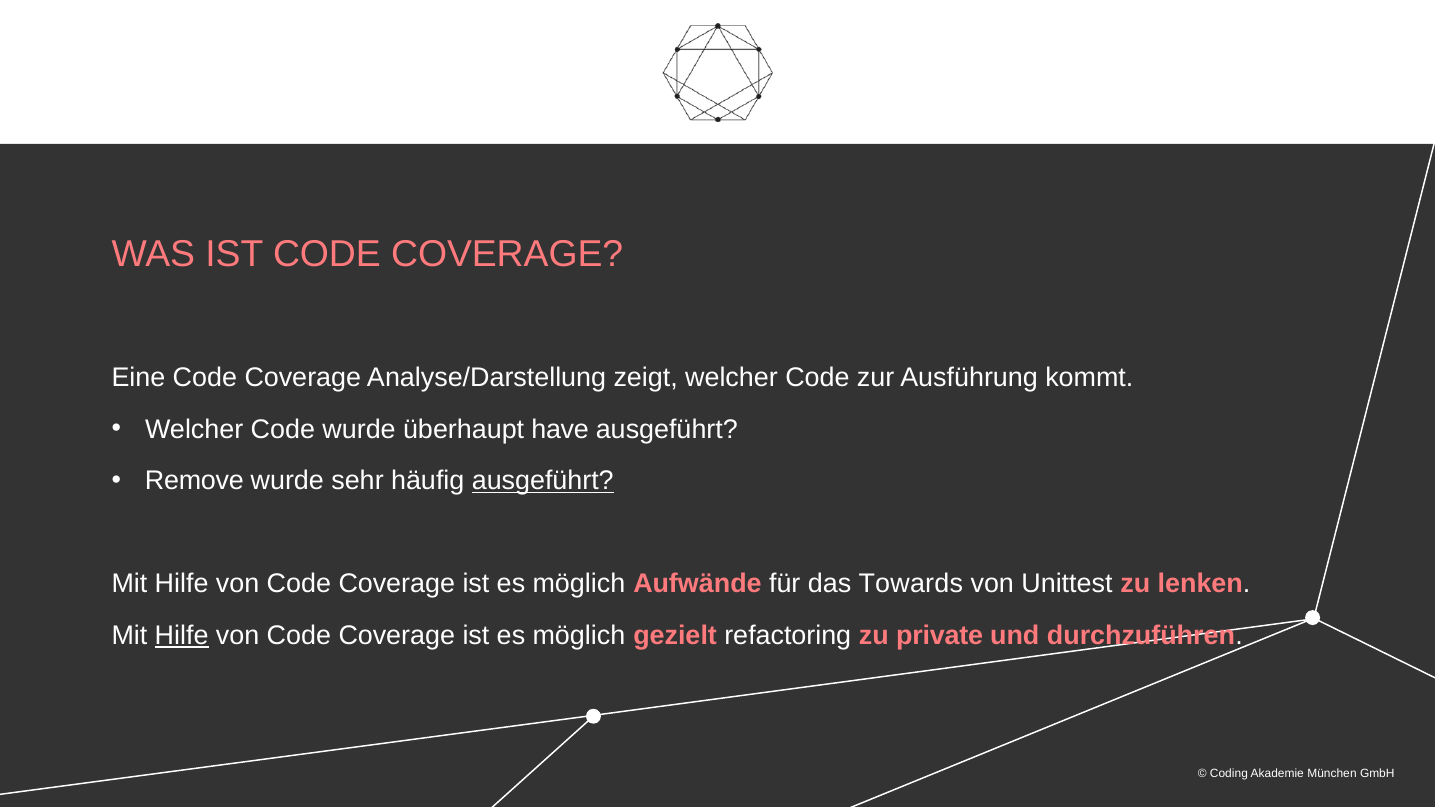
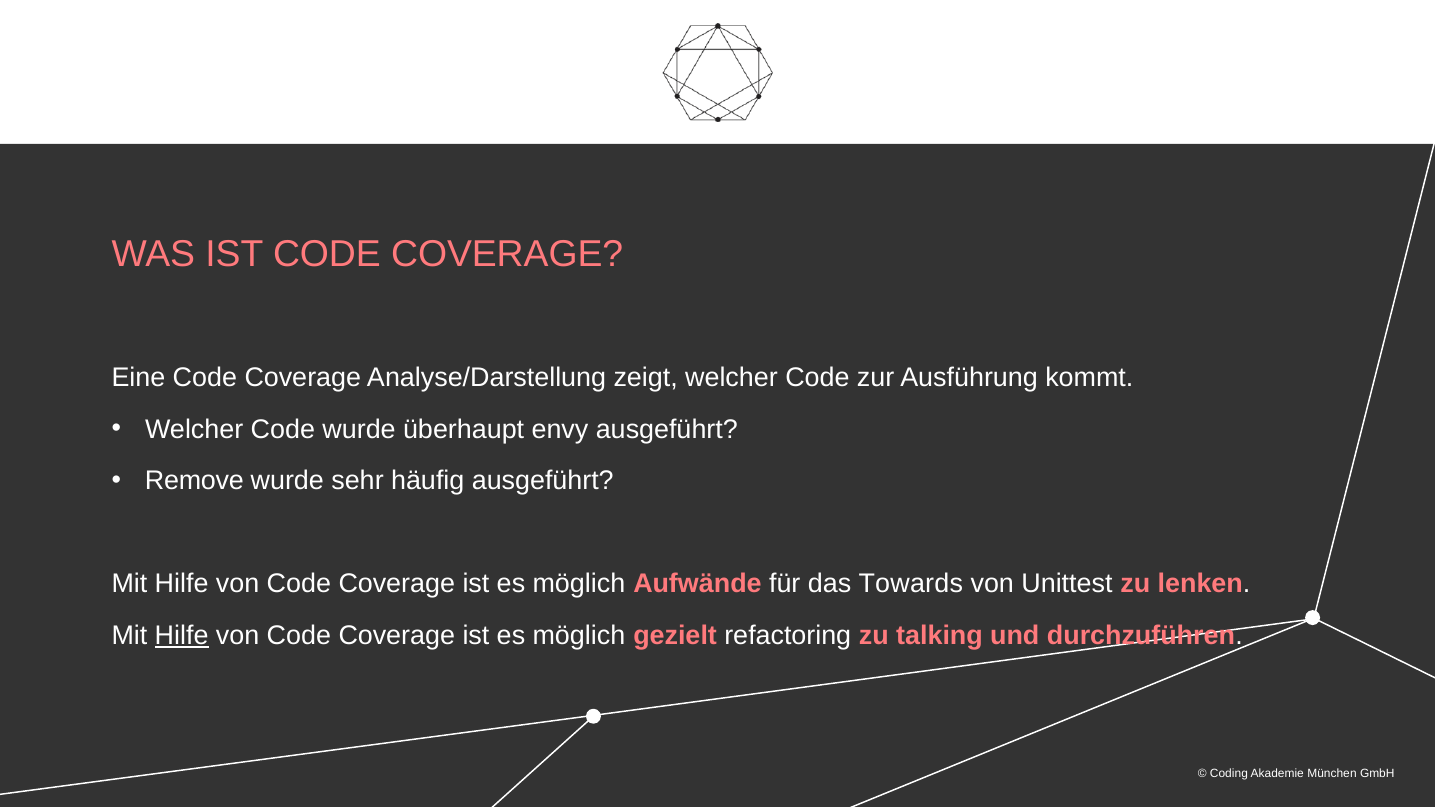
have: have -> envy
ausgeführt at (543, 481) underline: present -> none
private: private -> talking
